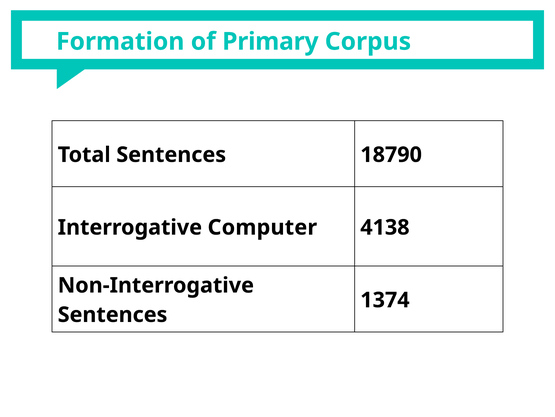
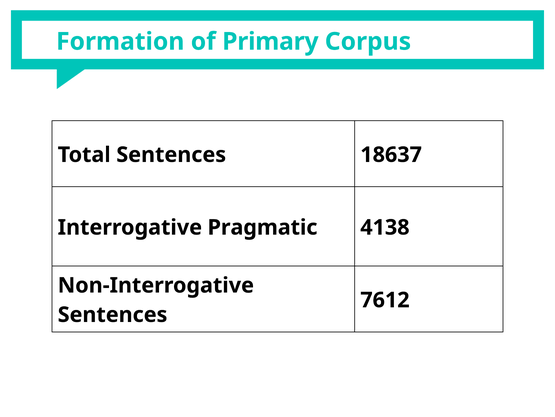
18790: 18790 -> 18637
Computer: Computer -> Pragmatic
1374: 1374 -> 7612
